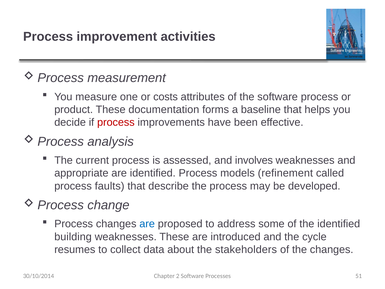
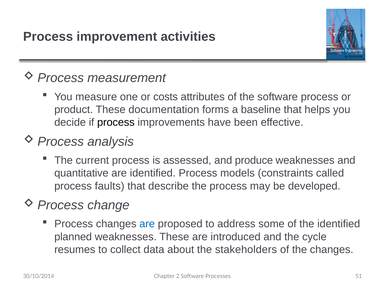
process at (116, 122) colour: red -> black
involves: involves -> produce
appropriate: appropriate -> quantitative
refinement: refinement -> constraints
building: building -> planned
